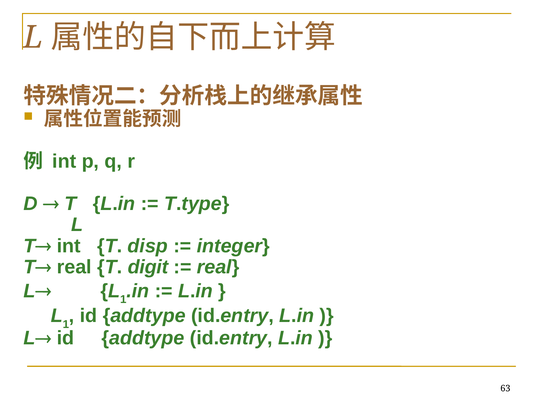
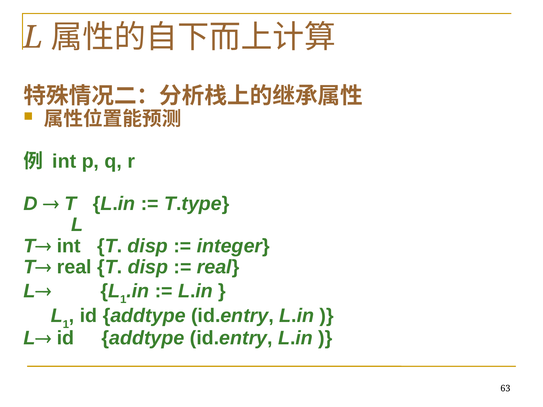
real T digit: digit -> disp
